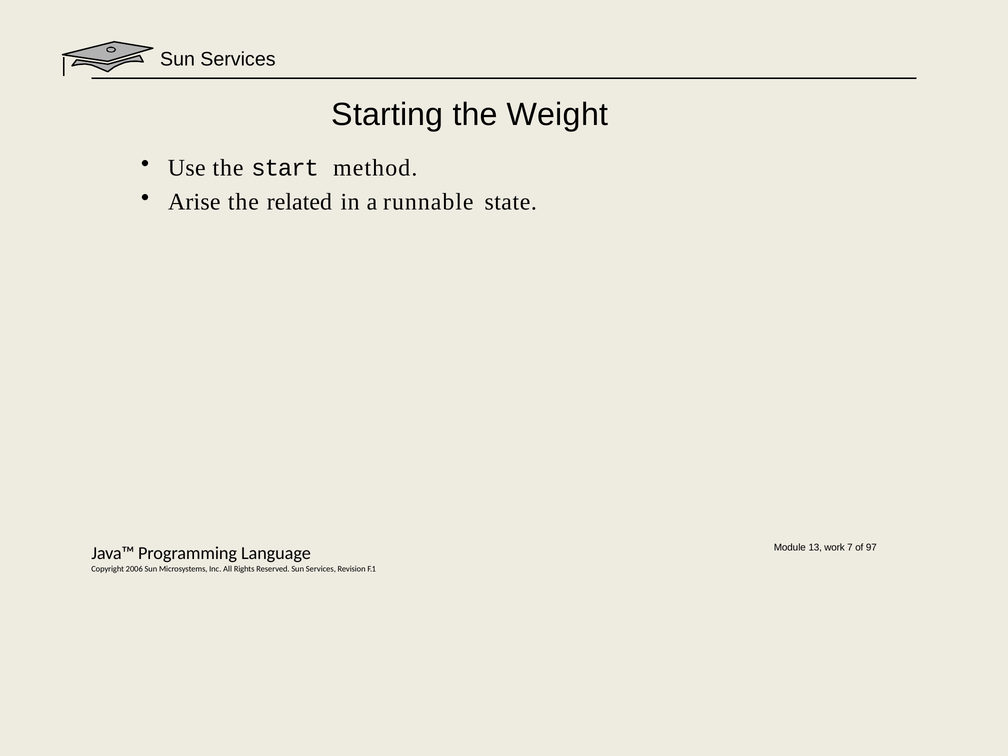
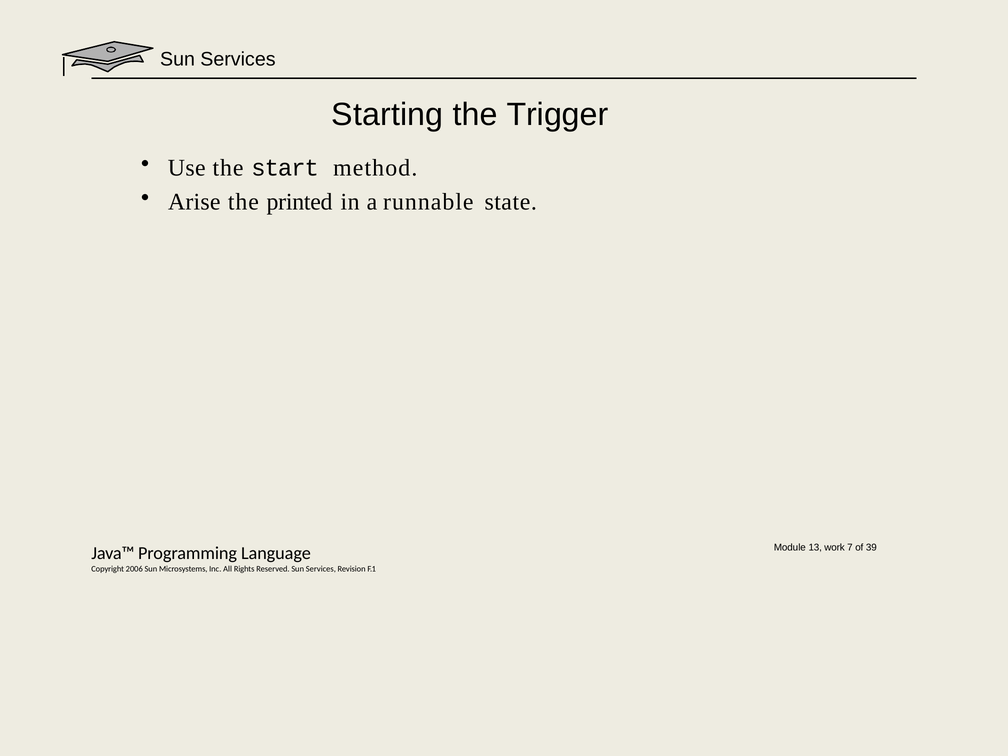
Weight: Weight -> Trigger
related: related -> printed
97: 97 -> 39
